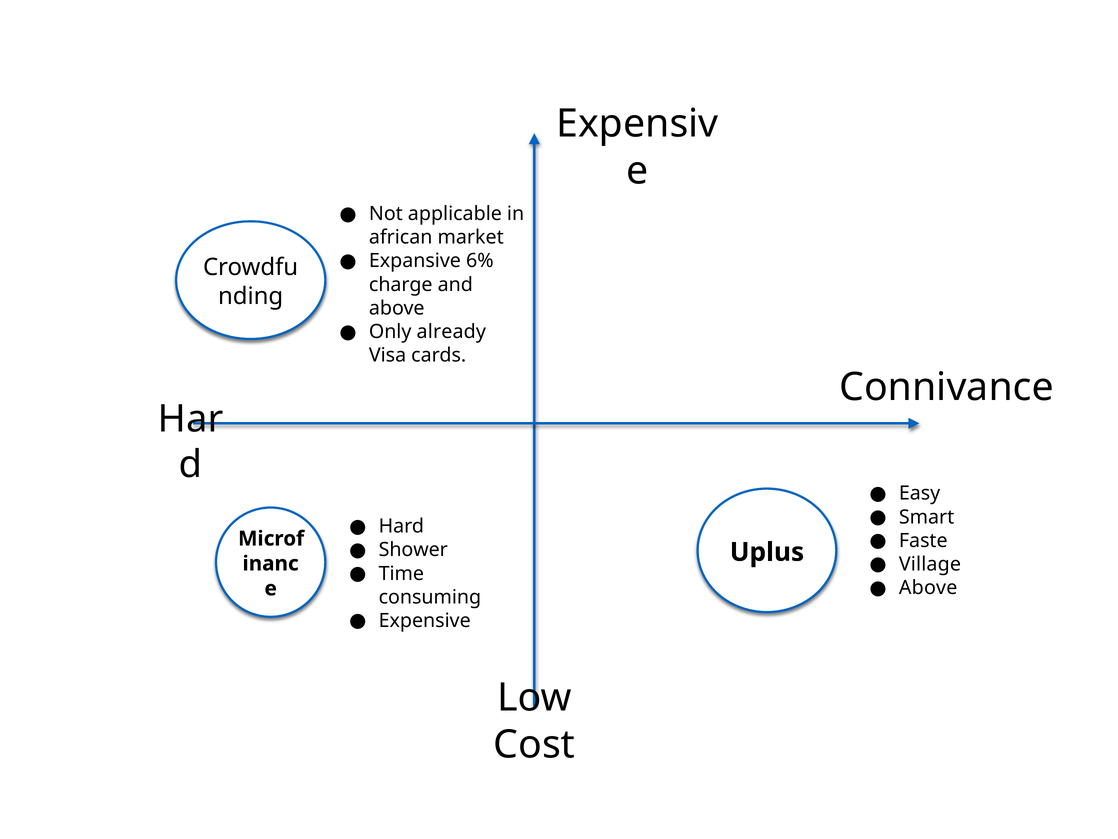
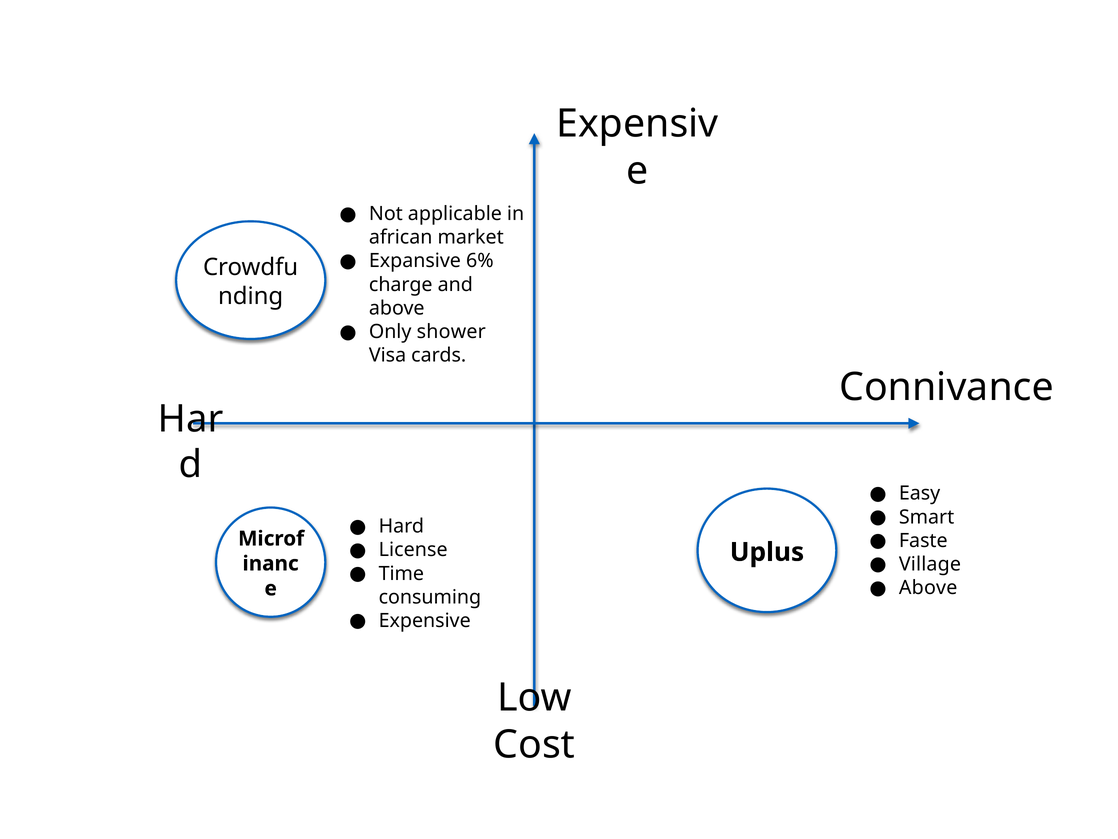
already: already -> shower
Shower: Shower -> License
